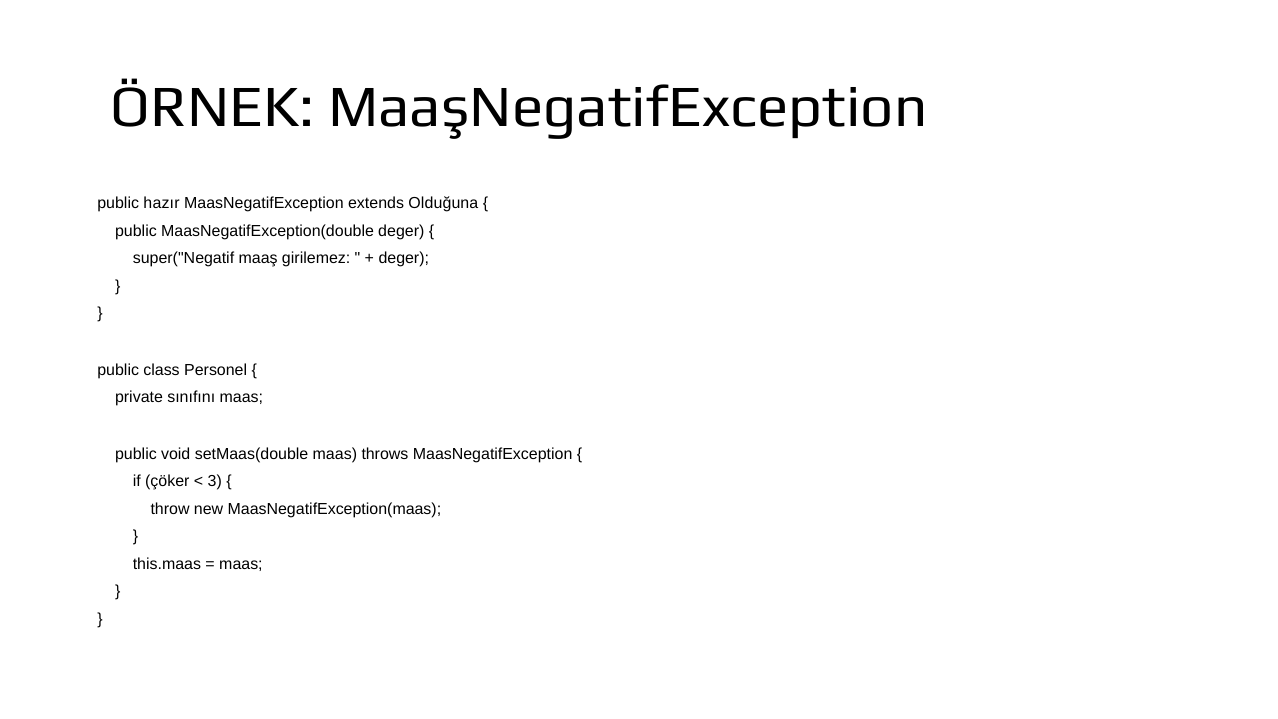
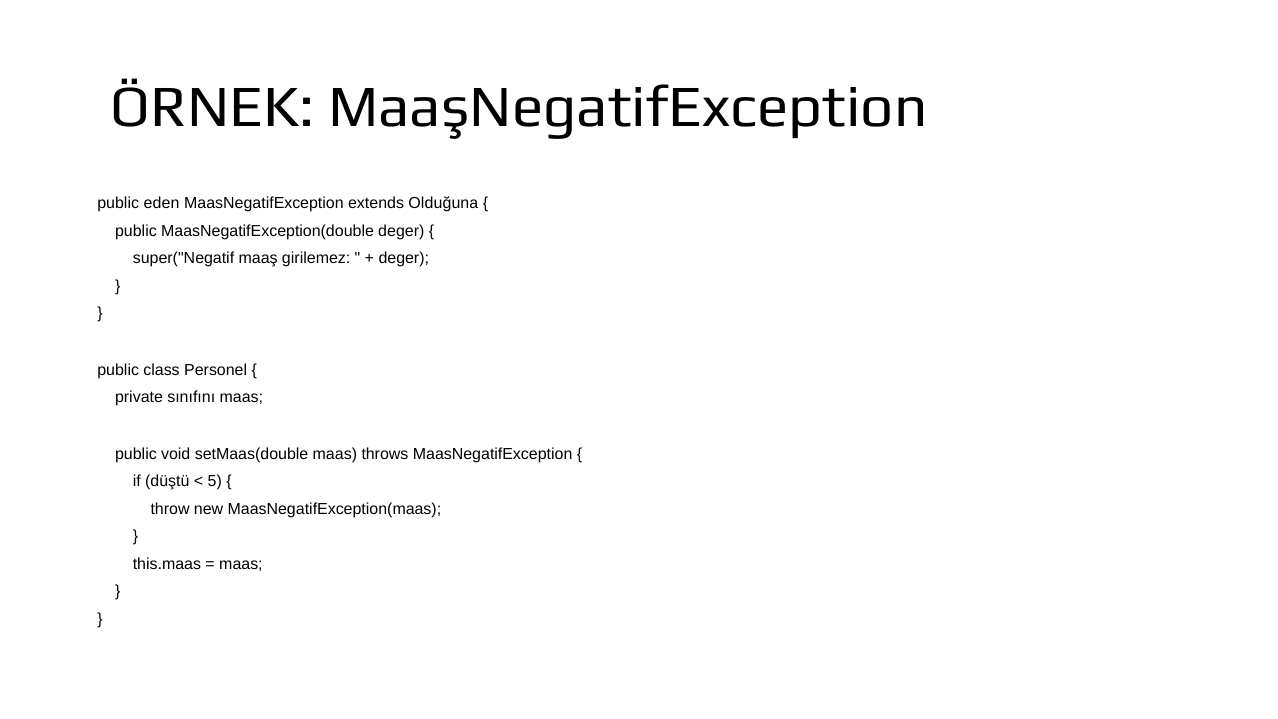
hazır: hazır -> eden
çöker: çöker -> düştü
3: 3 -> 5
